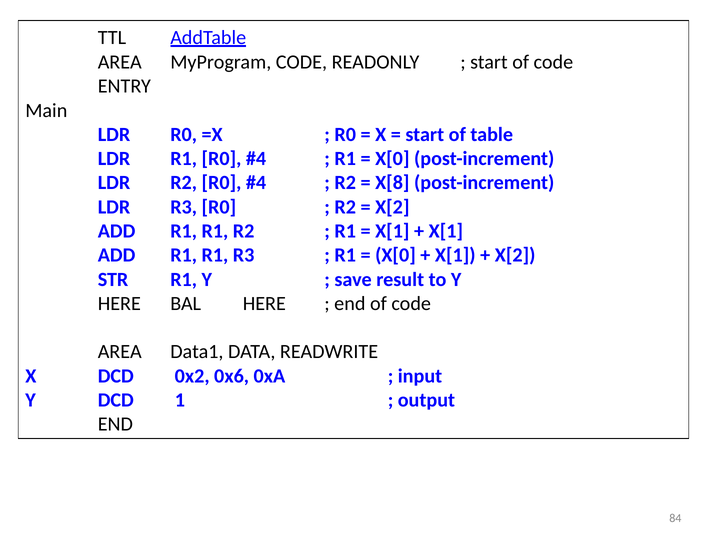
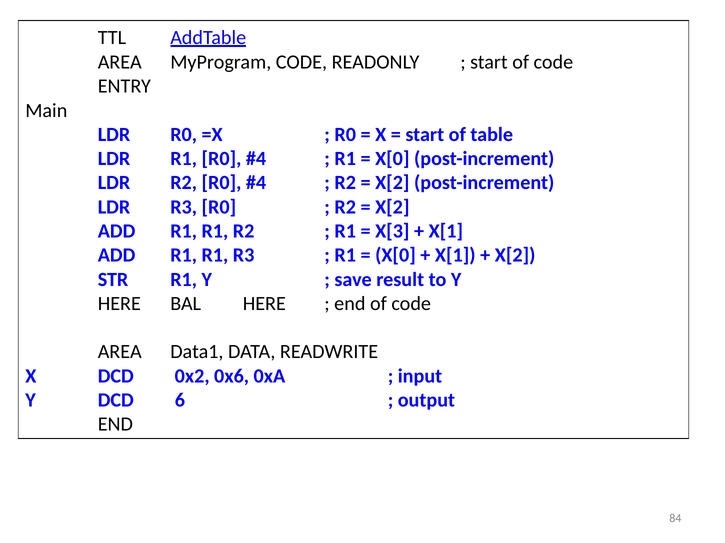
X[8 at (392, 183): X[8 -> X[2
X[1 at (392, 231): X[1 -> X[3
1: 1 -> 6
